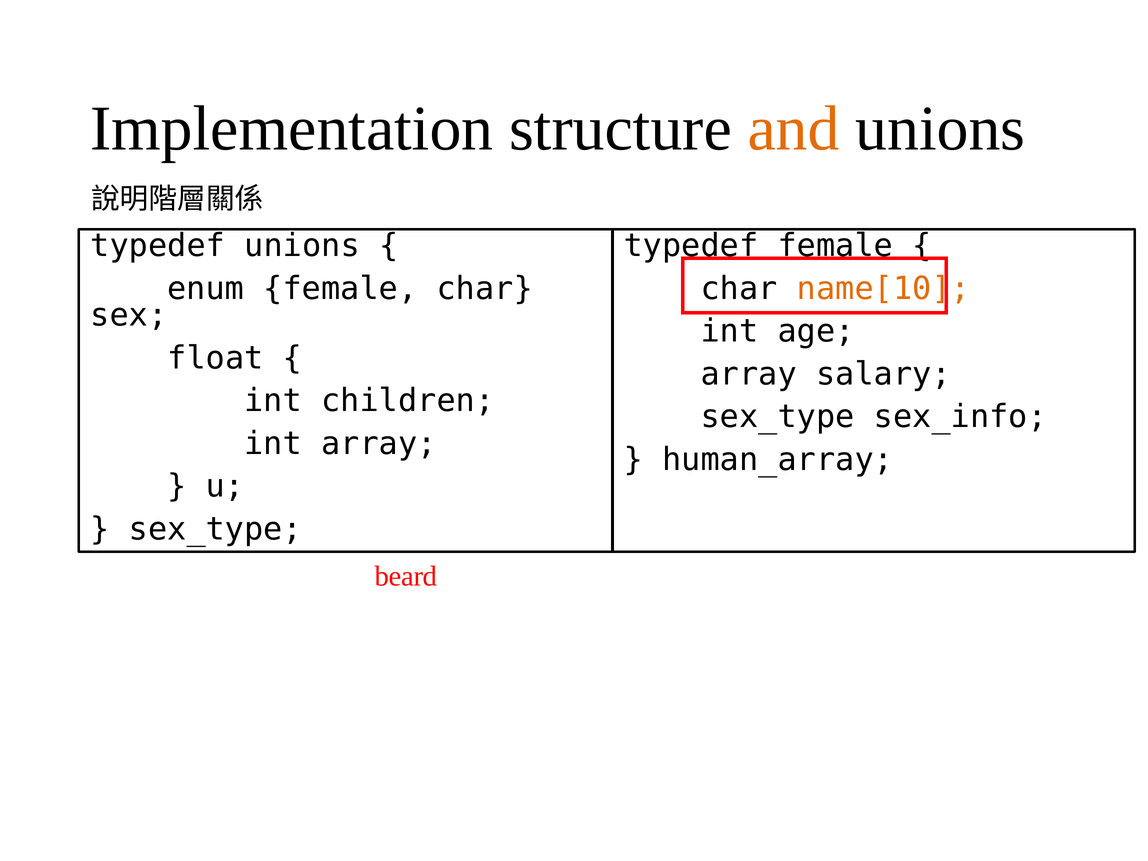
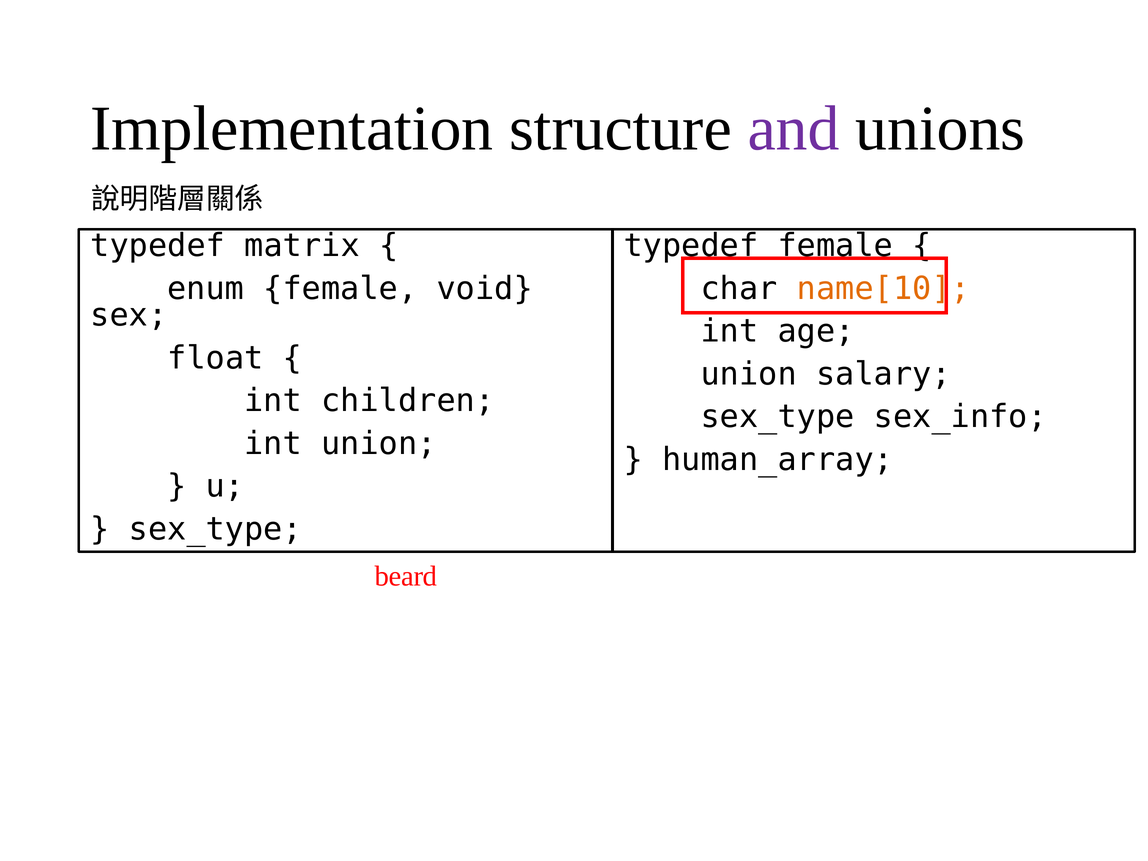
and colour: orange -> purple
typedef unions: unions -> matrix
female char: char -> void
array at (749, 374): array -> union
int array: array -> union
